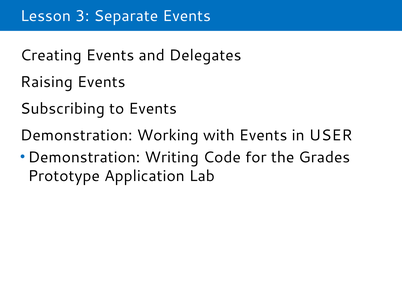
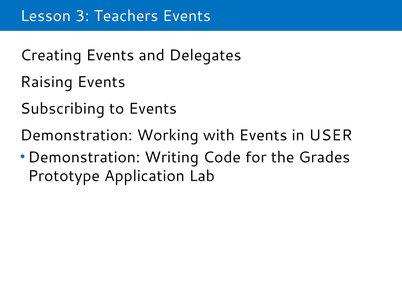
Separate: Separate -> Teachers
